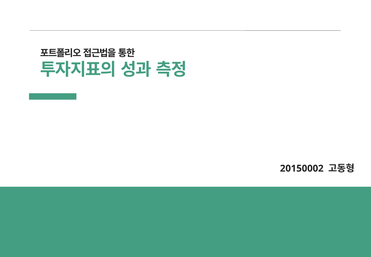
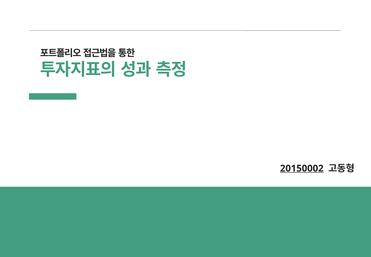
20150002 underline: none -> present
